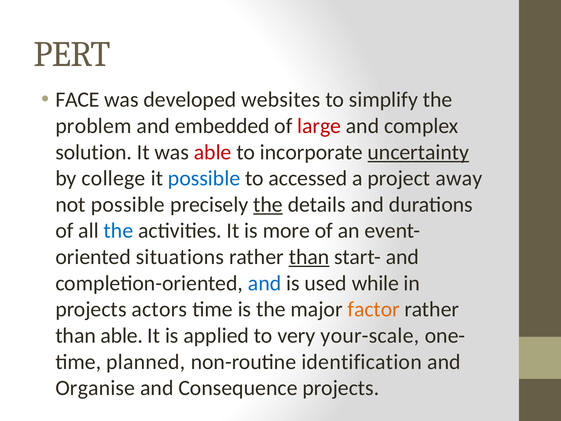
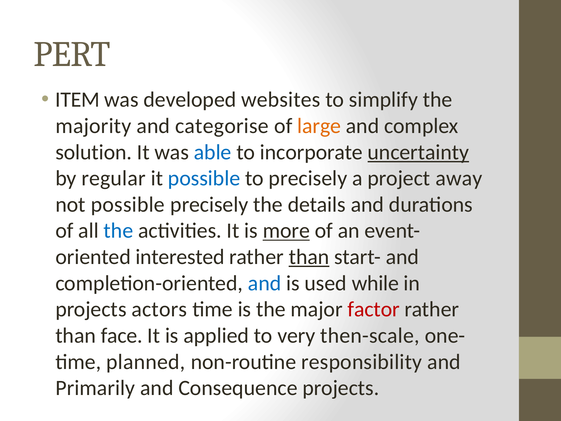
FACE: FACE -> ITEM
problem: problem -> majority
embedded: embedded -> categorise
large colour: red -> orange
able at (213, 152) colour: red -> blue
college: college -> regular
to accessed: accessed -> precisely
the at (268, 204) underline: present -> none
more underline: none -> present
situations: situations -> interested
factor colour: orange -> red
than able: able -> face
your-scale: your-scale -> then-scale
identification: identification -> responsibility
Organise: Organise -> Primarily
